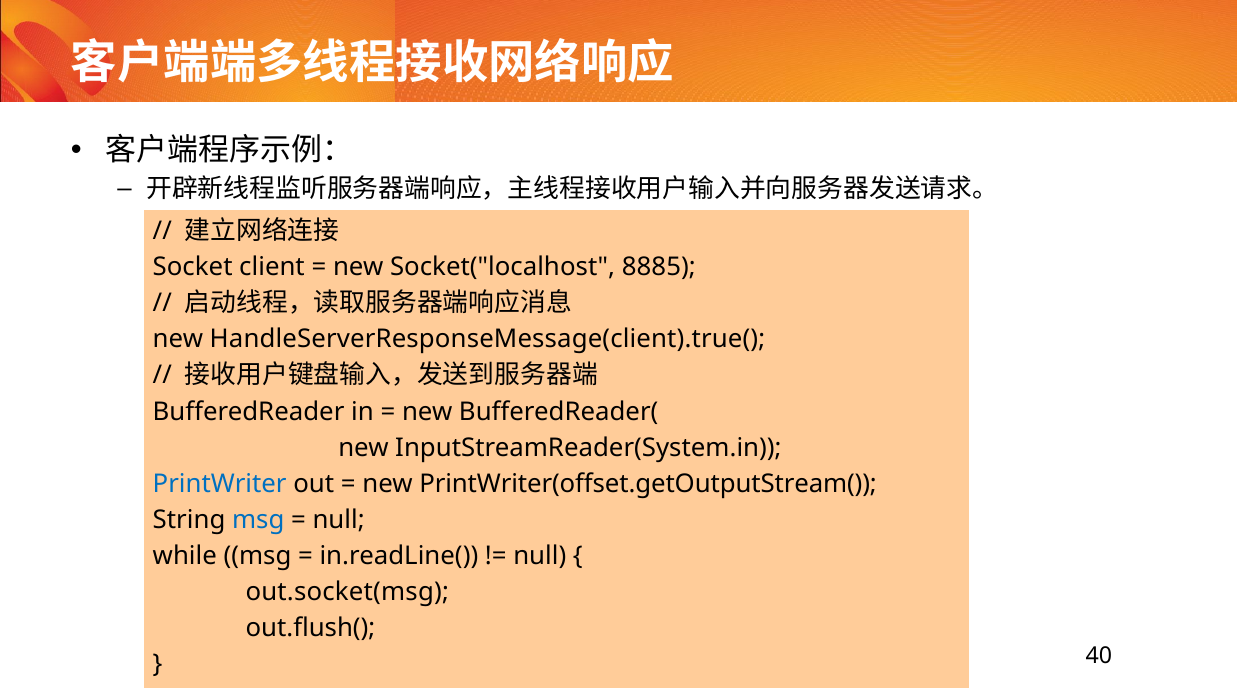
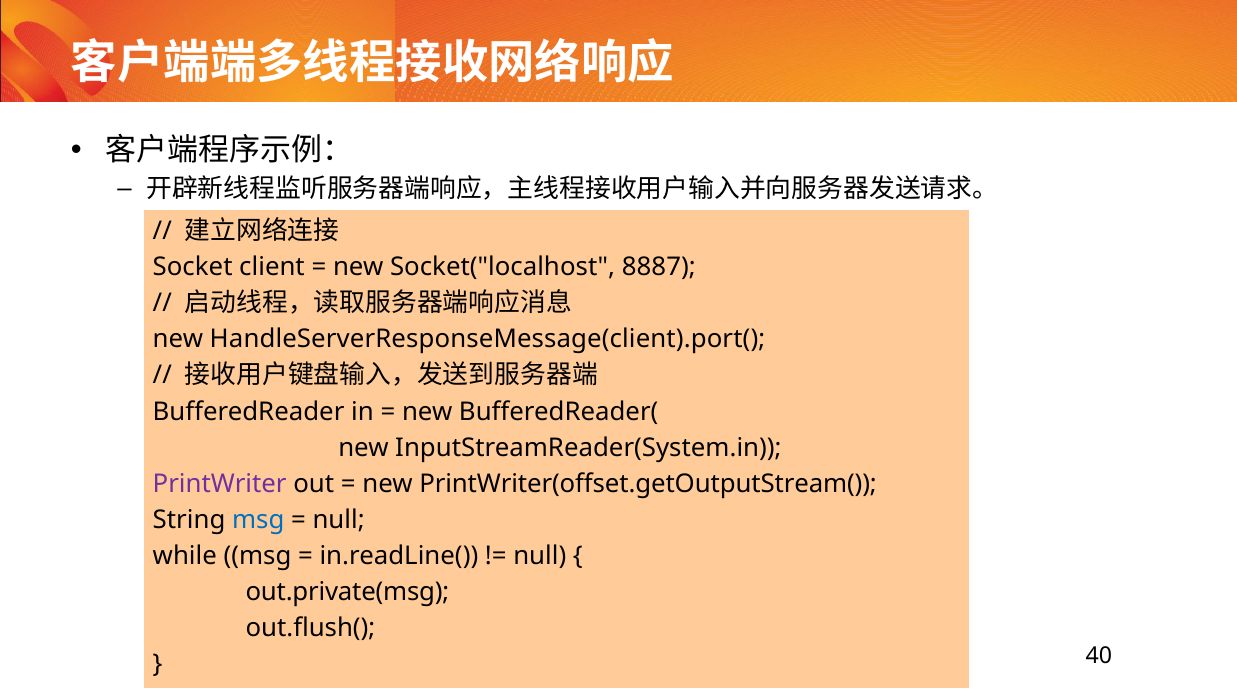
8885: 8885 -> 8887
HandleServerResponseMessage(client).true(: HandleServerResponseMessage(client).true( -> HandleServerResponseMessage(client).port(
PrintWriter colour: blue -> purple
out.socket(msg: out.socket(msg -> out.private(msg
